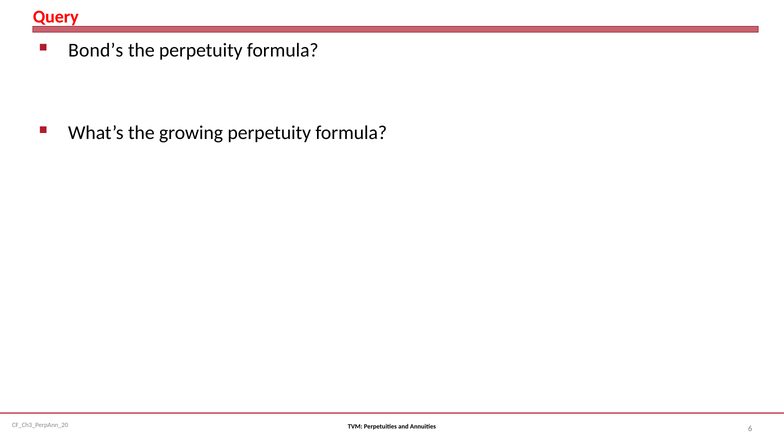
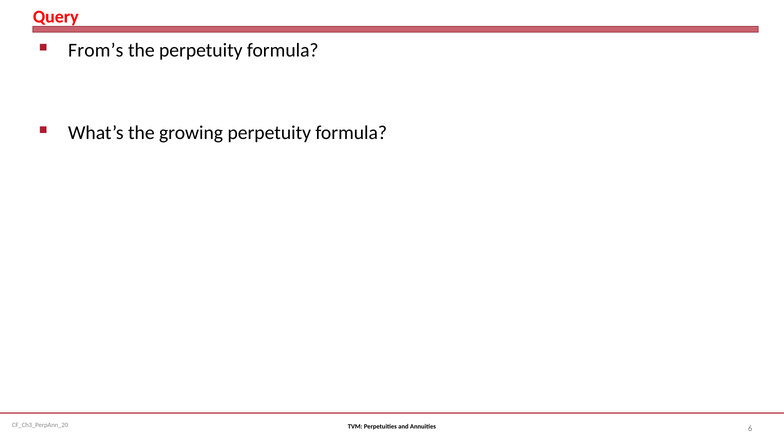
Bond’s: Bond’s -> From’s
